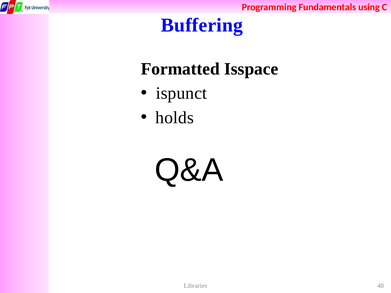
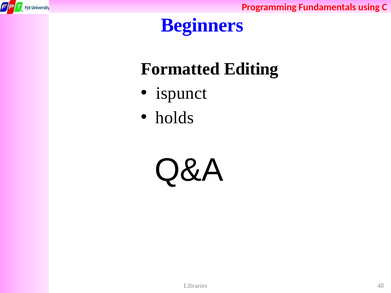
Buffering: Buffering -> Beginners
Isspace: Isspace -> Editing
